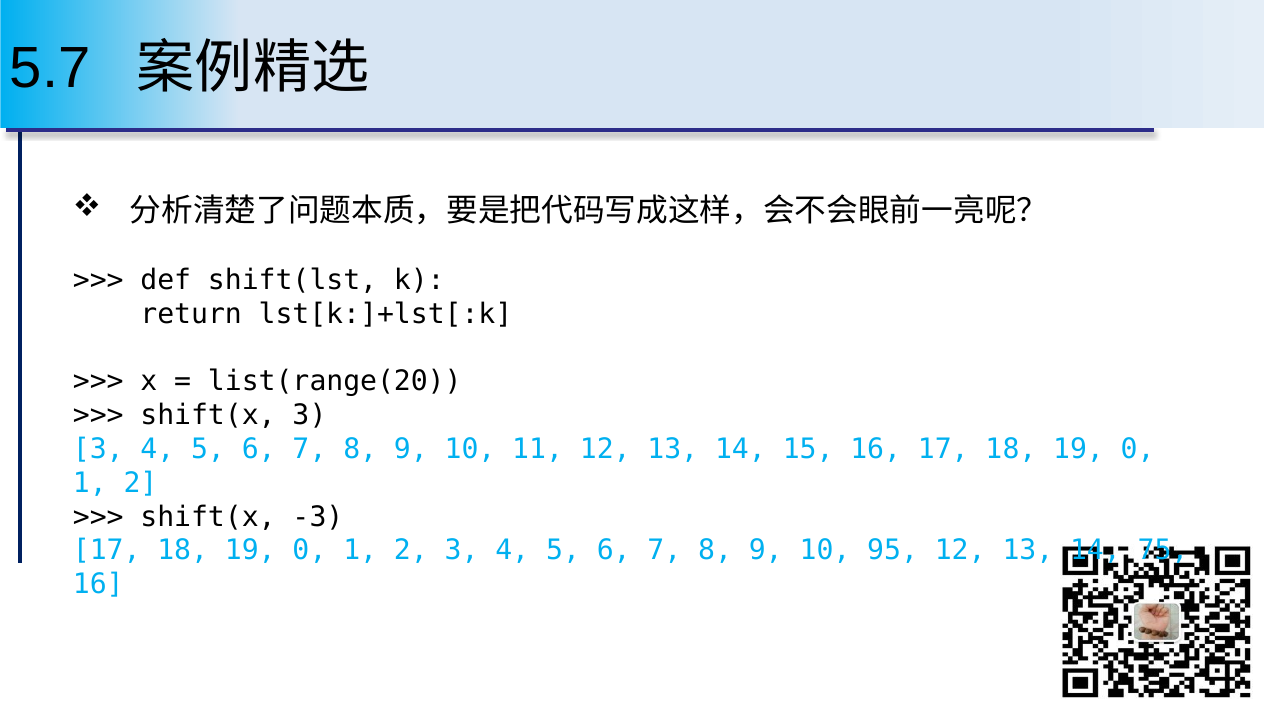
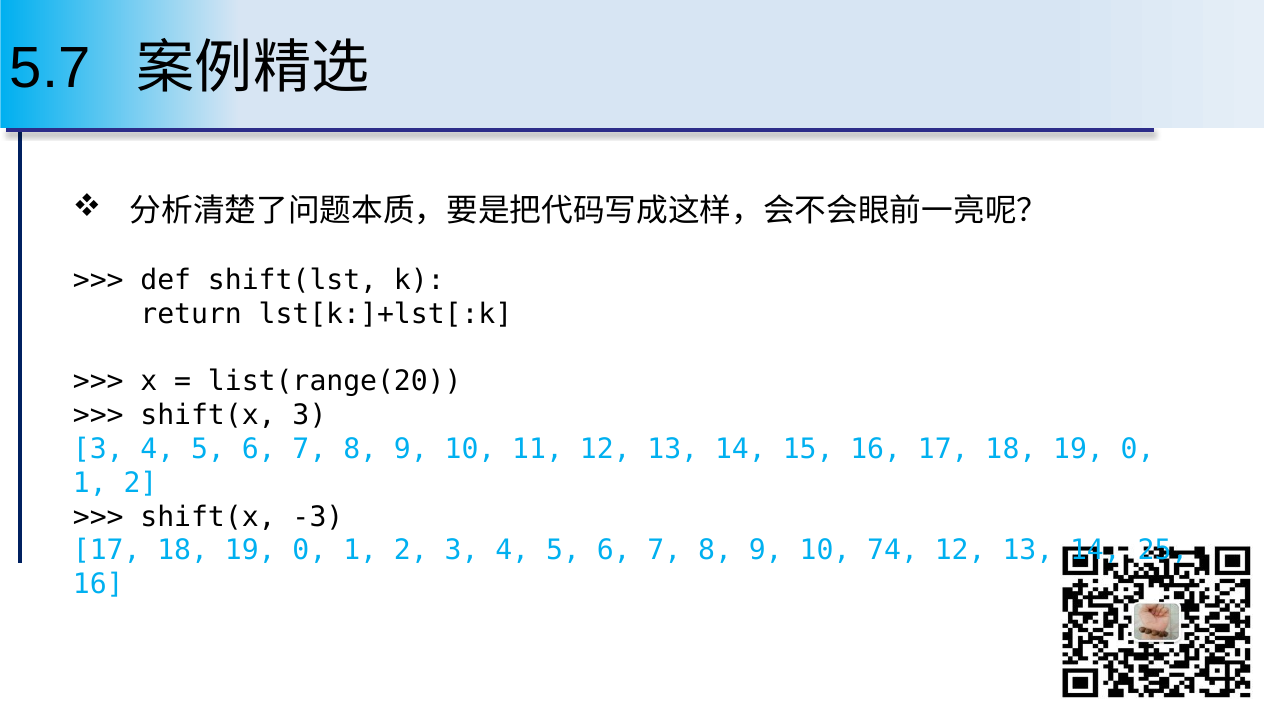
95: 95 -> 74
75: 75 -> 25
